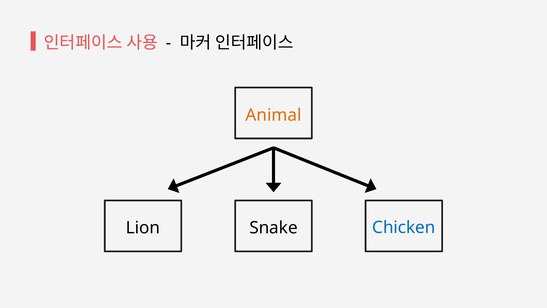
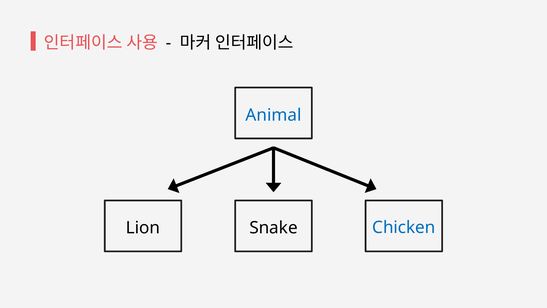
Animal colour: orange -> blue
